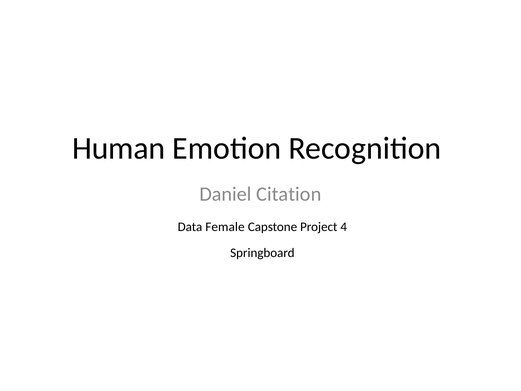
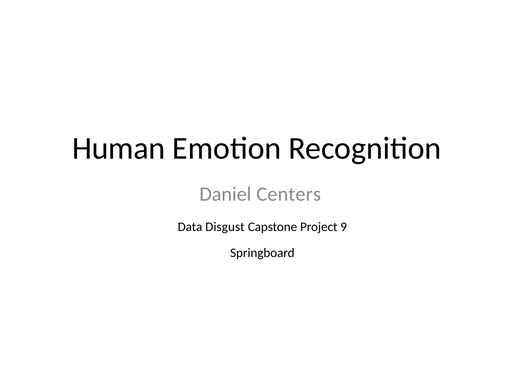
Citation: Citation -> Centers
Female: Female -> Disgust
4: 4 -> 9
